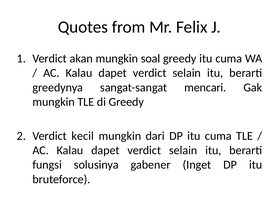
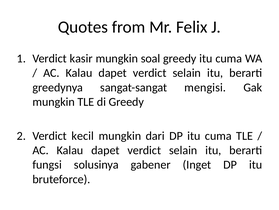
akan: akan -> kasir
mencari: mencari -> mengisi
